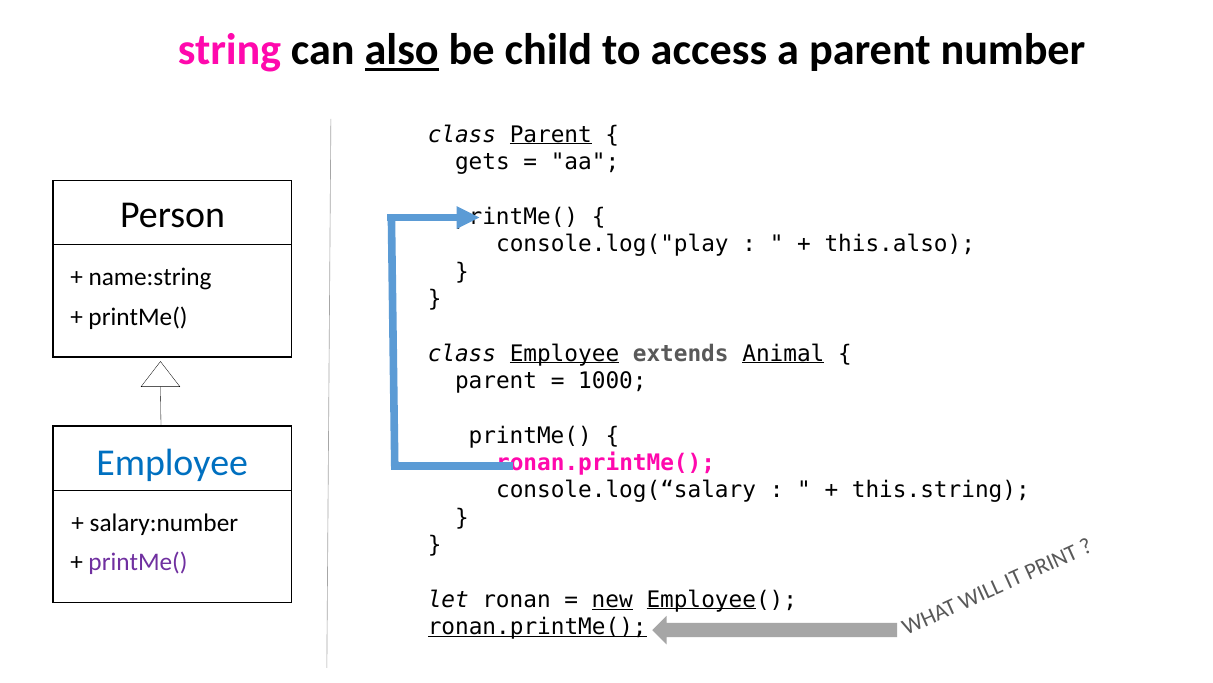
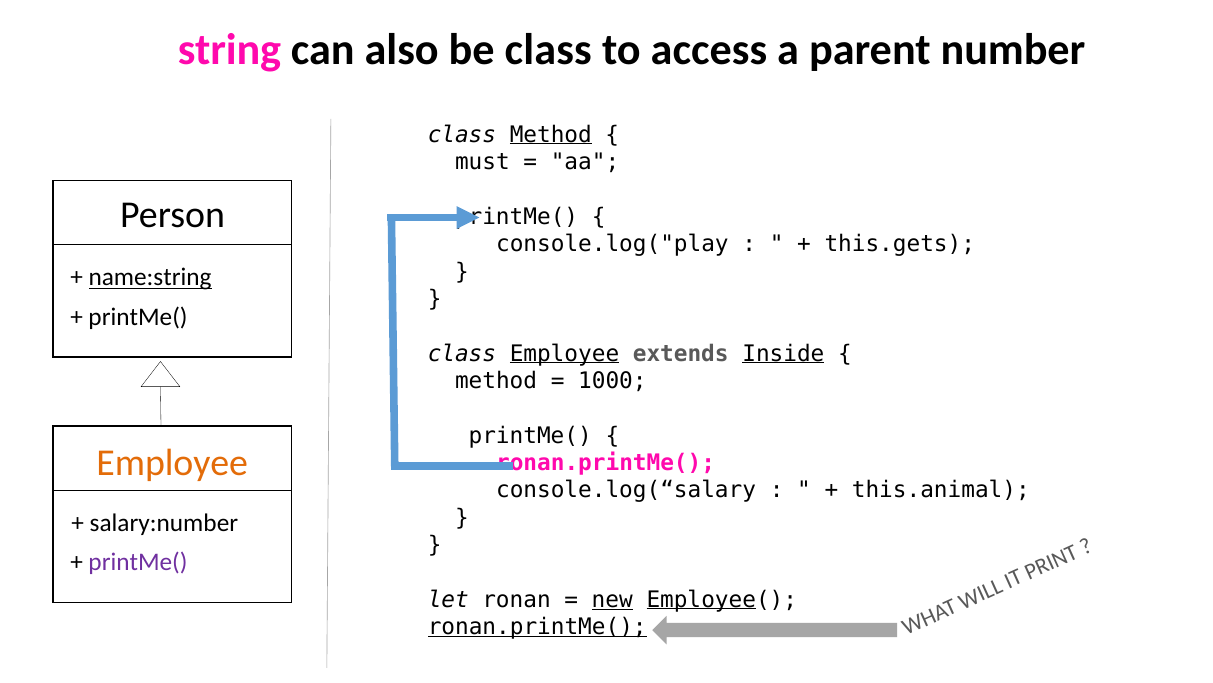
also underline: present -> none
be child: child -> class
class Parent: Parent -> Method
gets: gets -> must
this.also: this.also -> this.gets
name:string underline: none -> present
Animal: Animal -> Inside
parent at (496, 381): parent -> method
Employee at (172, 463) colour: blue -> orange
this.string: this.string -> this.animal
